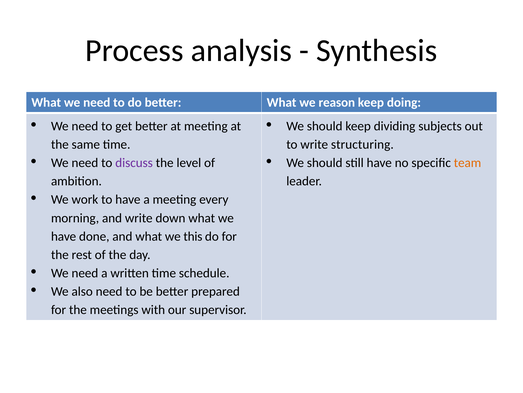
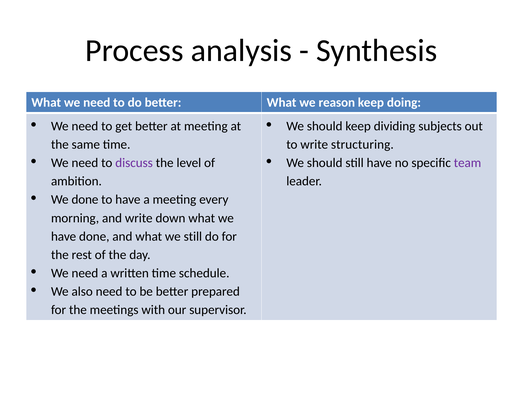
team colour: orange -> purple
We work: work -> done
we this: this -> still
